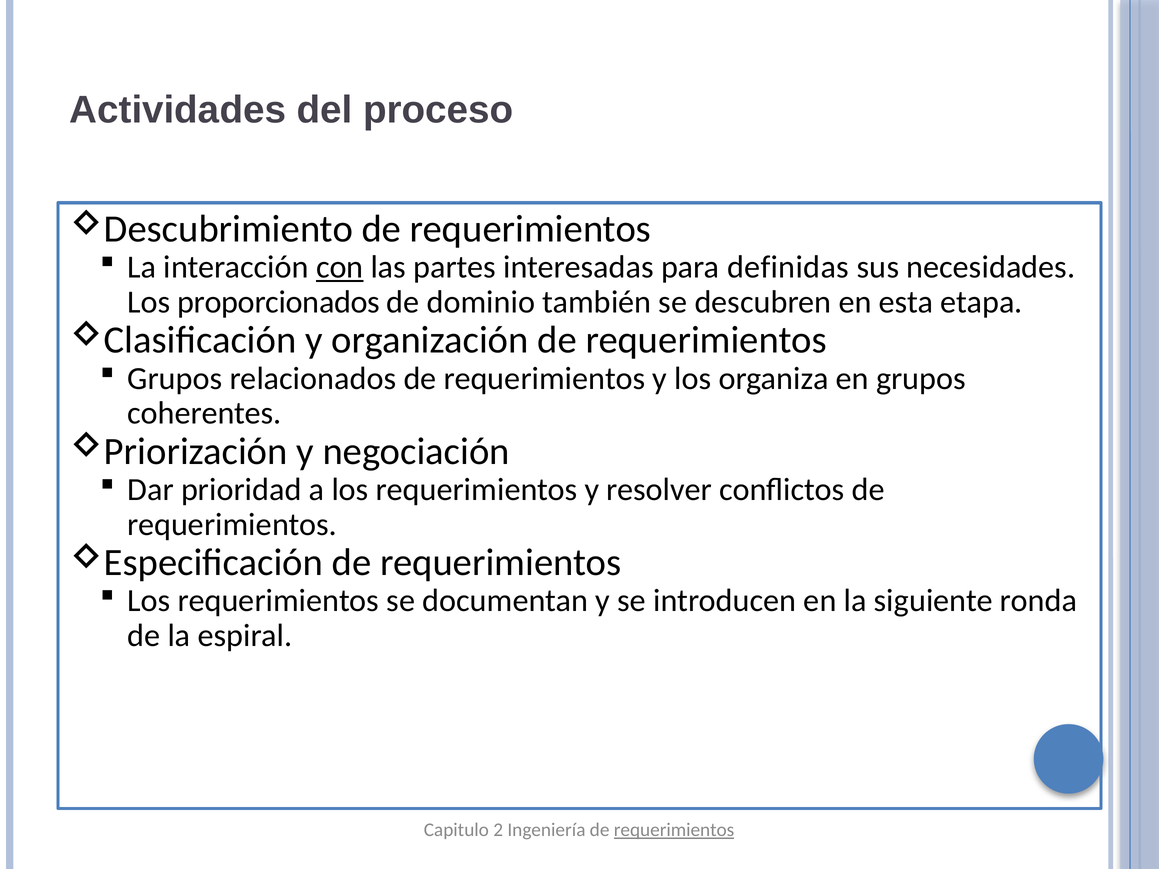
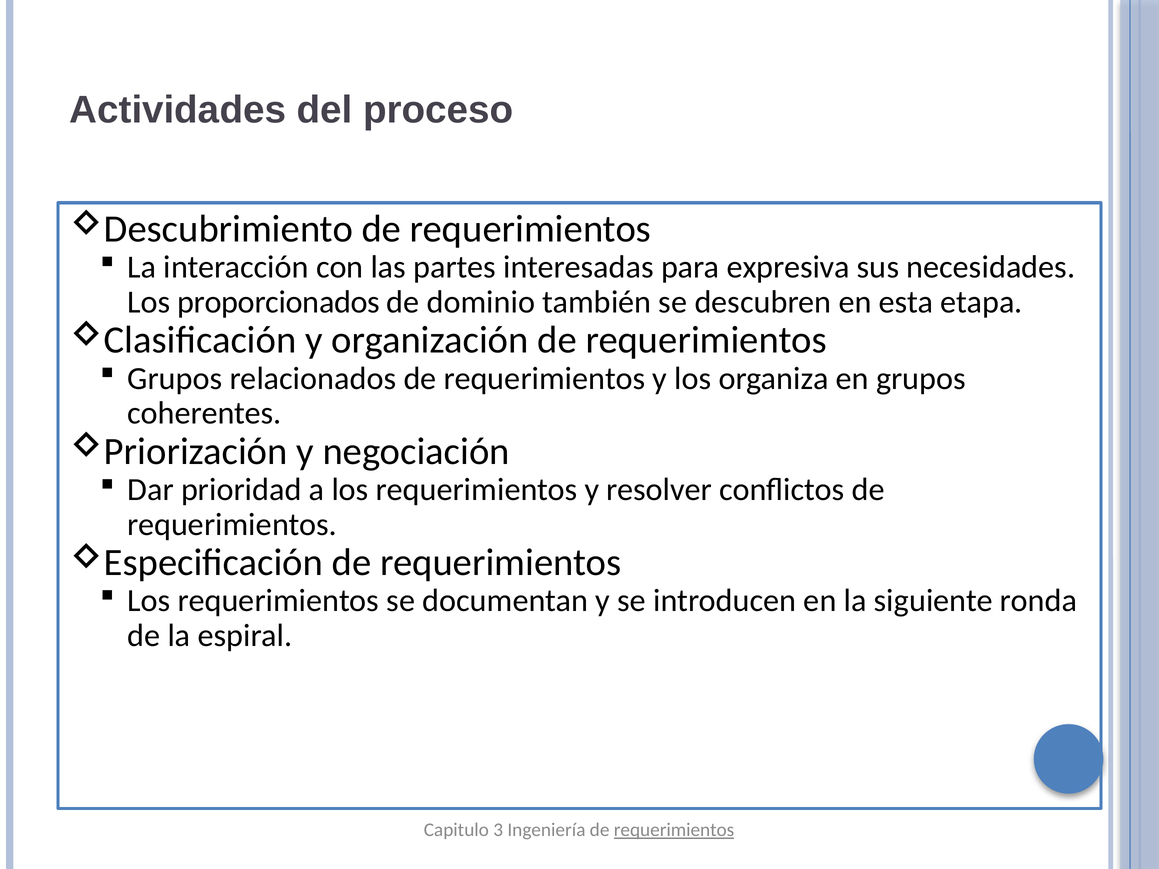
con underline: present -> none
definidas: definidas -> expresiva
2: 2 -> 3
